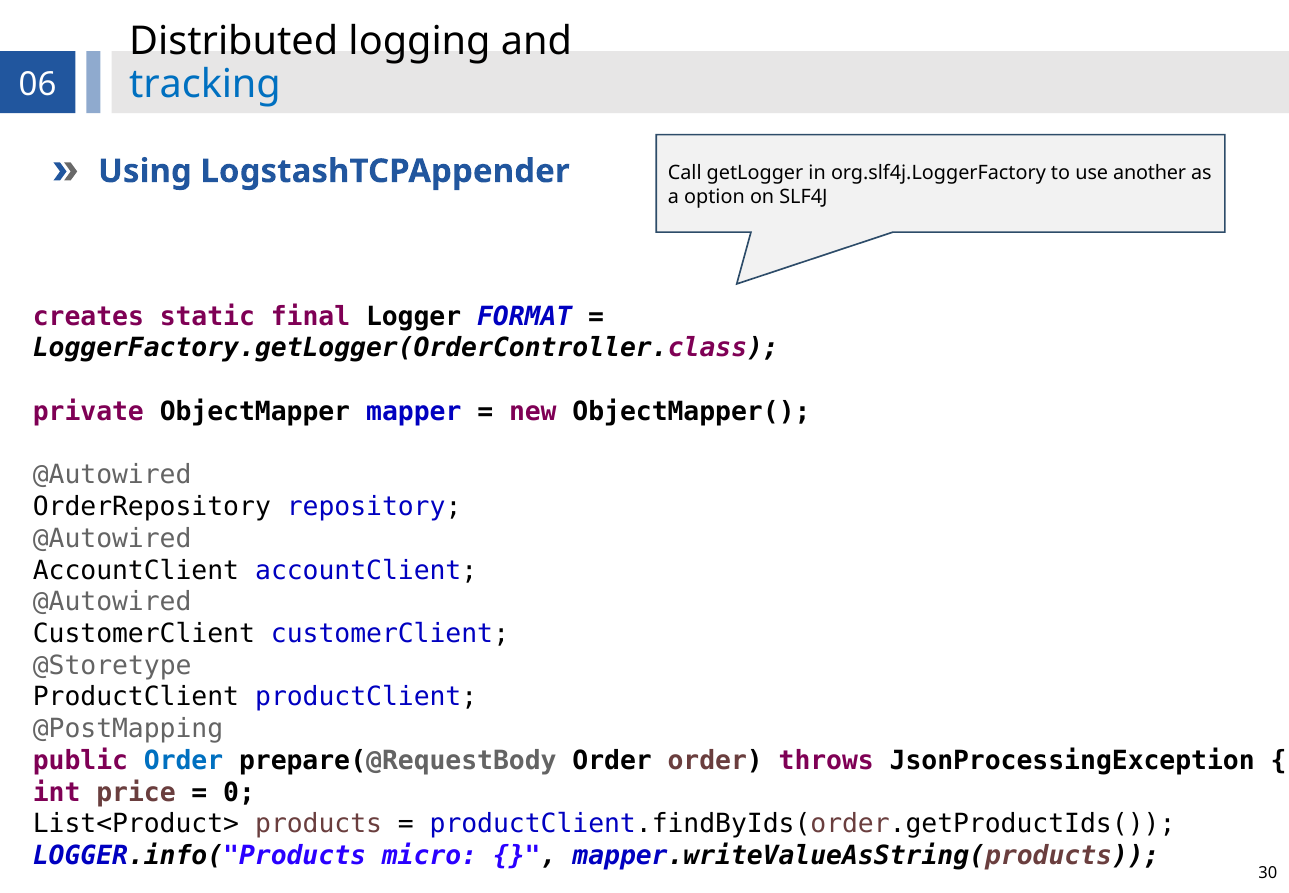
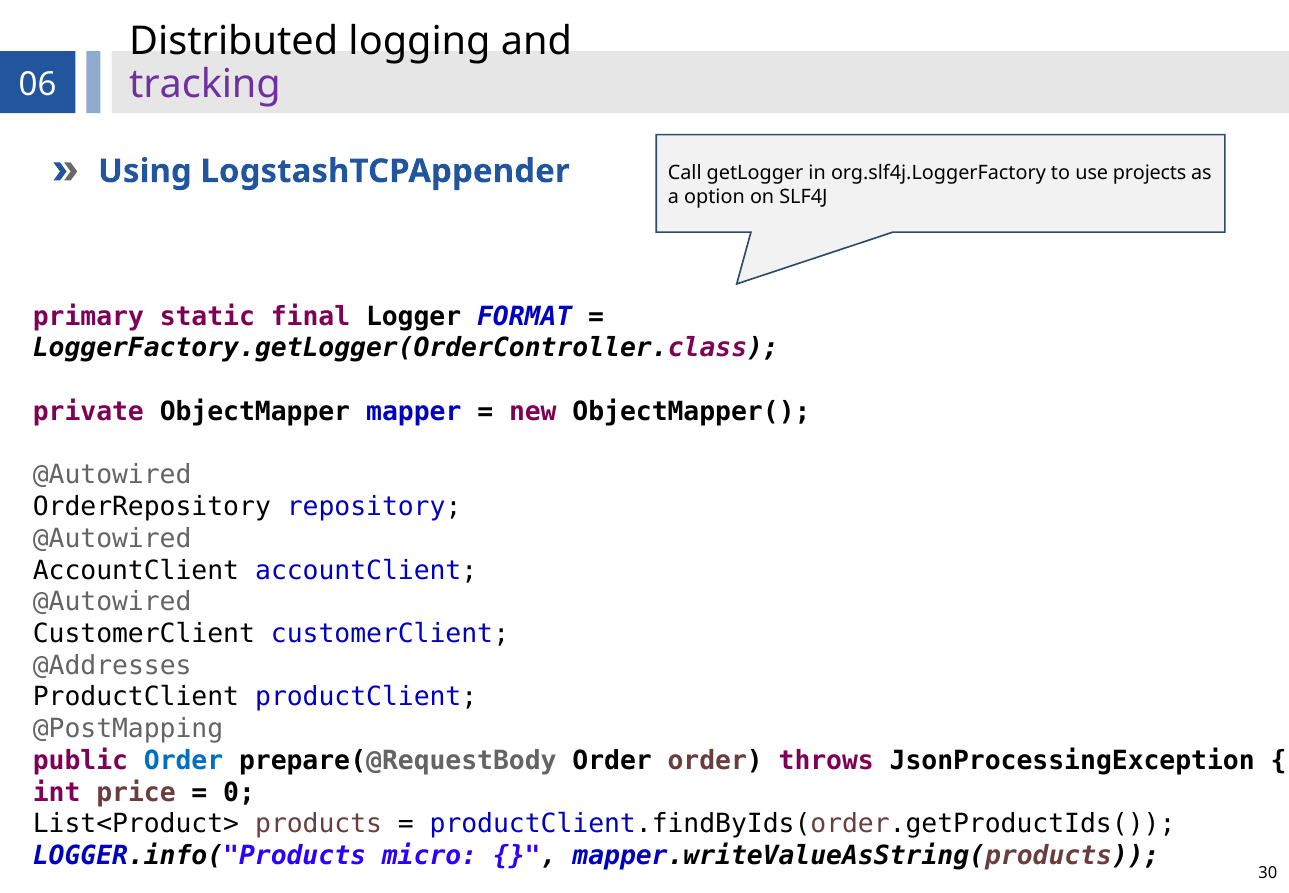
tracking colour: blue -> purple
another: another -> projects
creates: creates -> primary
@Storetype: @Storetype -> @Addresses
